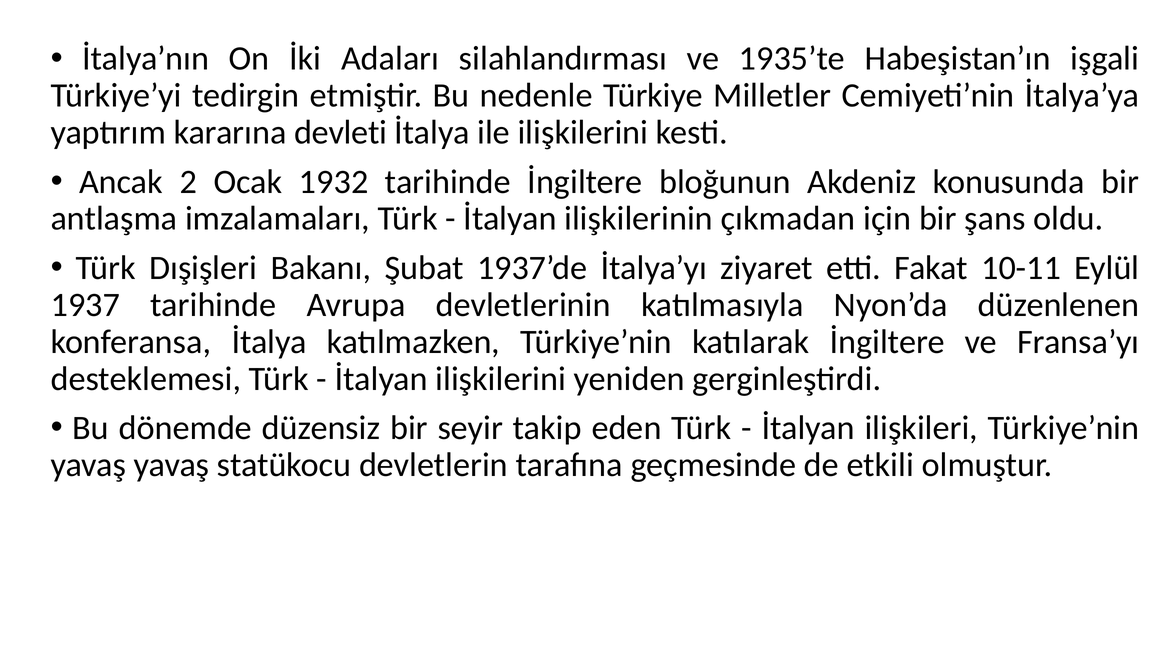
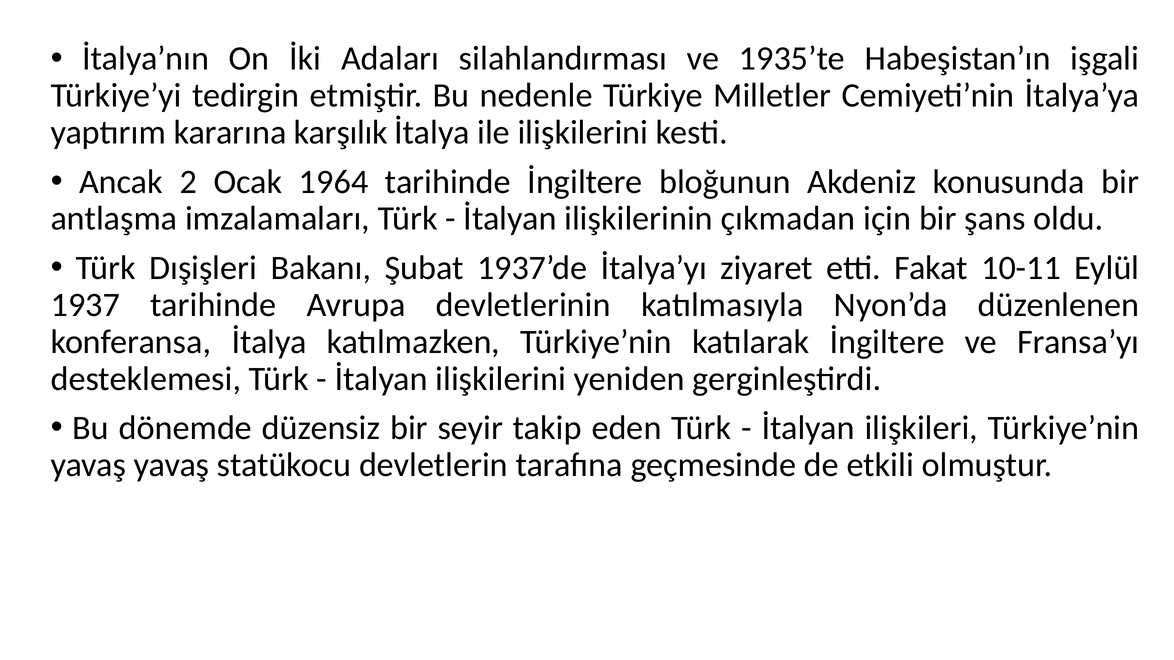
devleti: devleti -> karşılık
1932: 1932 -> 1964
